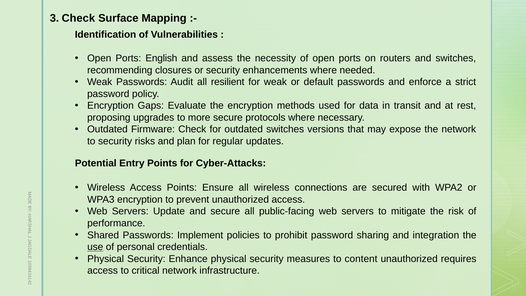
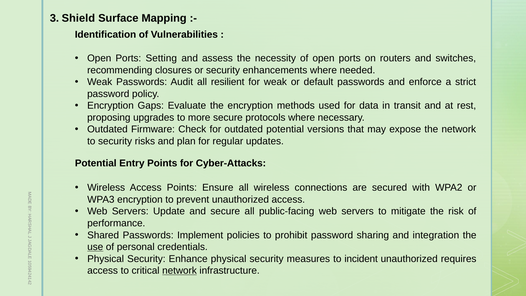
3 Check: Check -> Shield
English: English -> Setting
outdated switches: switches -> potential
content: content -> incident
network at (179, 270) underline: none -> present
